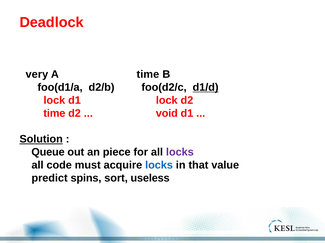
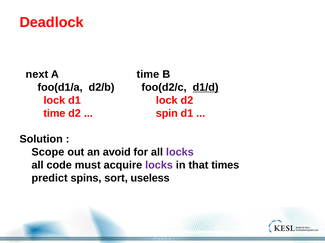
very: very -> next
void: void -> spin
Solution underline: present -> none
Queue: Queue -> Scope
piece: piece -> avoid
locks at (159, 166) colour: blue -> purple
value: value -> times
